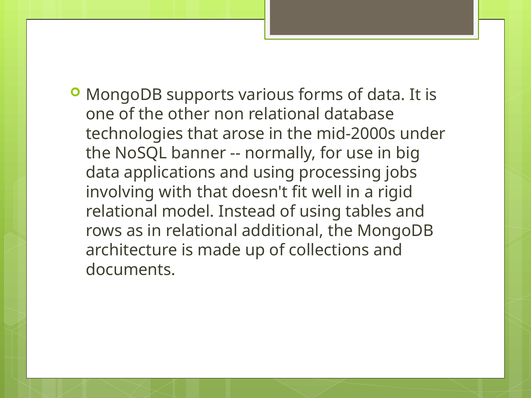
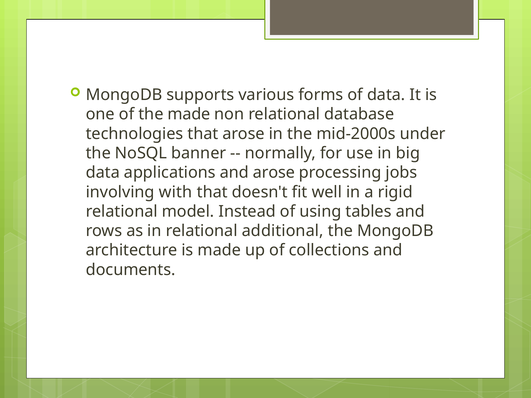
the other: other -> made
and using: using -> arose
